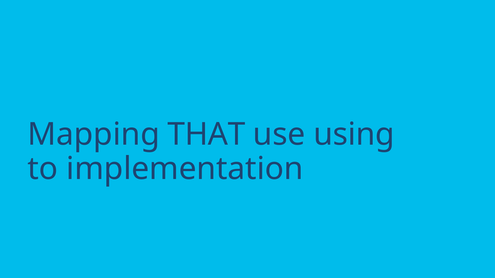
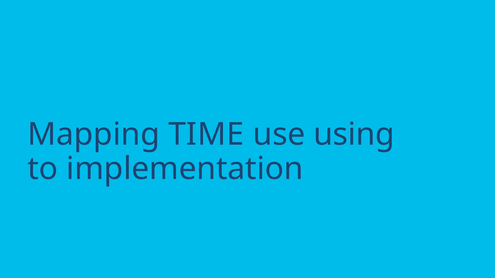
THAT: THAT -> TIME
